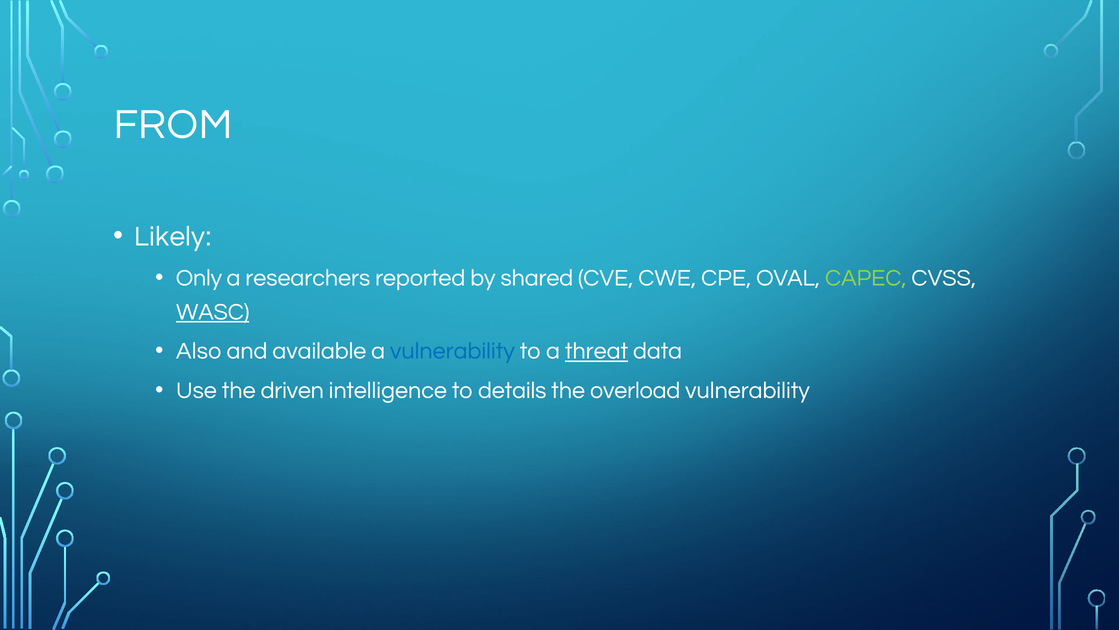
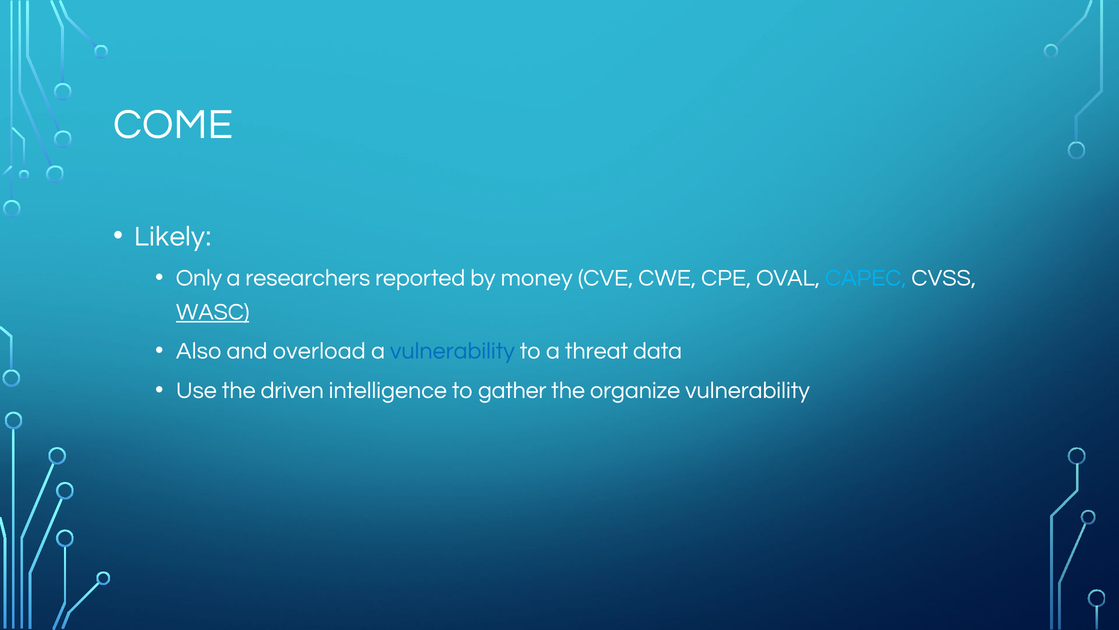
FROM: FROM -> COME
shared: shared -> money
CAPEC colour: light green -> light blue
available: available -> overload
threat underline: present -> none
details: details -> gather
overload: overload -> organize
